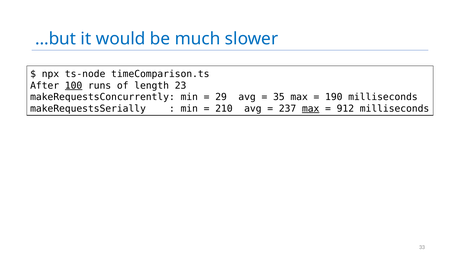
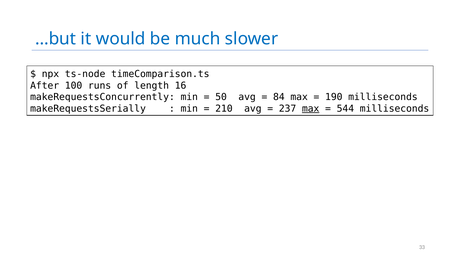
100 underline: present -> none
23: 23 -> 16
29: 29 -> 50
35: 35 -> 84
912: 912 -> 544
